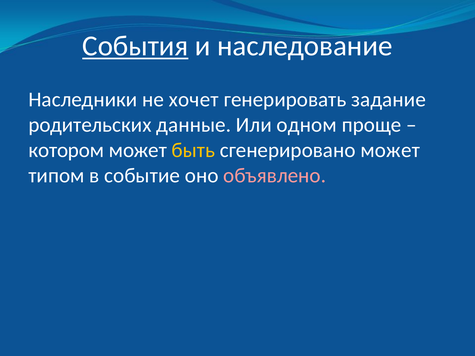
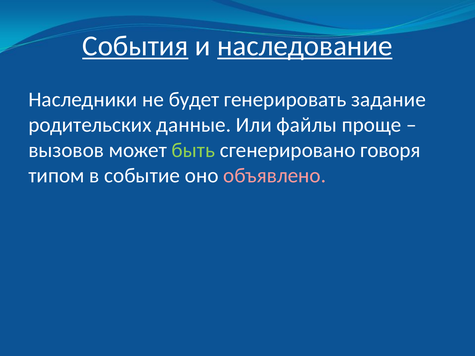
наследование underline: none -> present
хочет: хочет -> будет
одном: одном -> файлы
котором: котором -> вызовов
быть colour: yellow -> light green
сгенерировано может: может -> говоря
